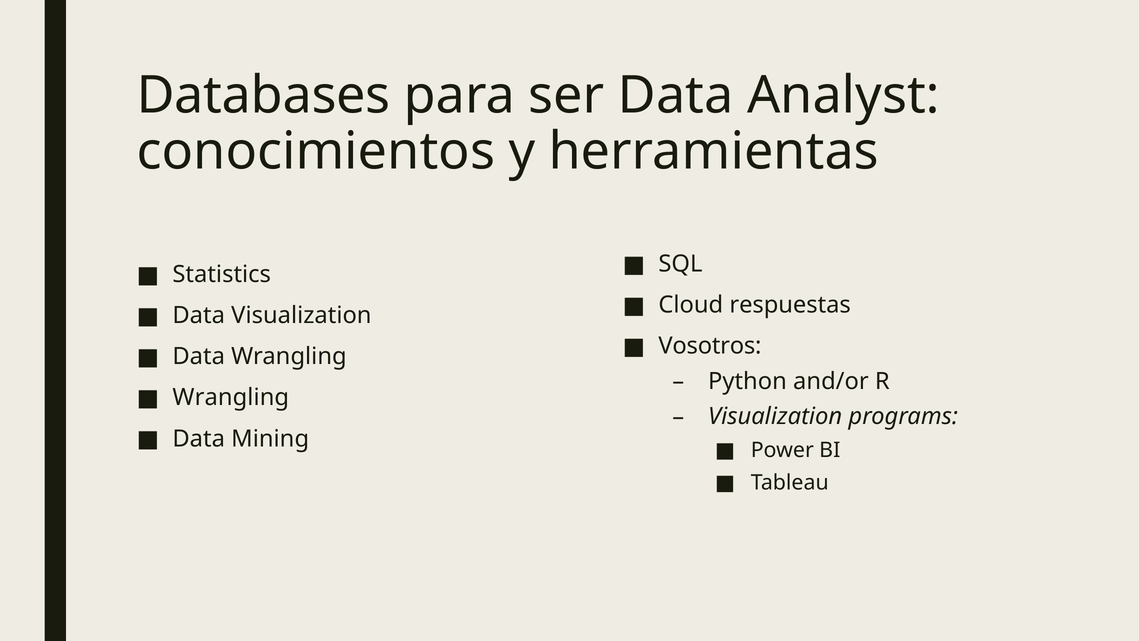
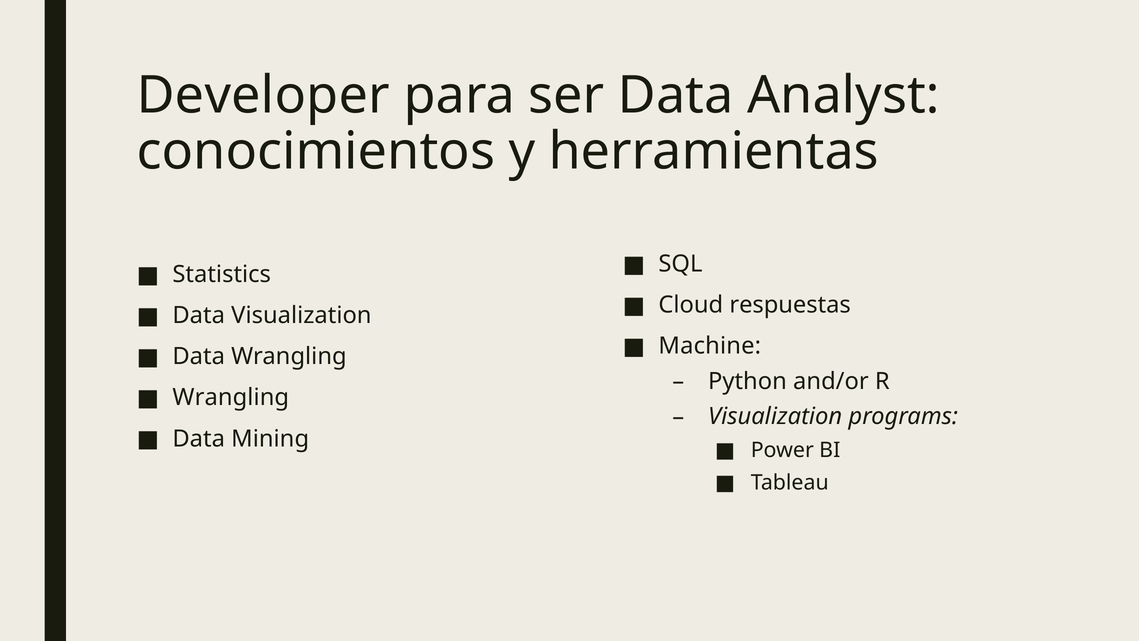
Databases: Databases -> Developer
Vosotros: Vosotros -> Machine
